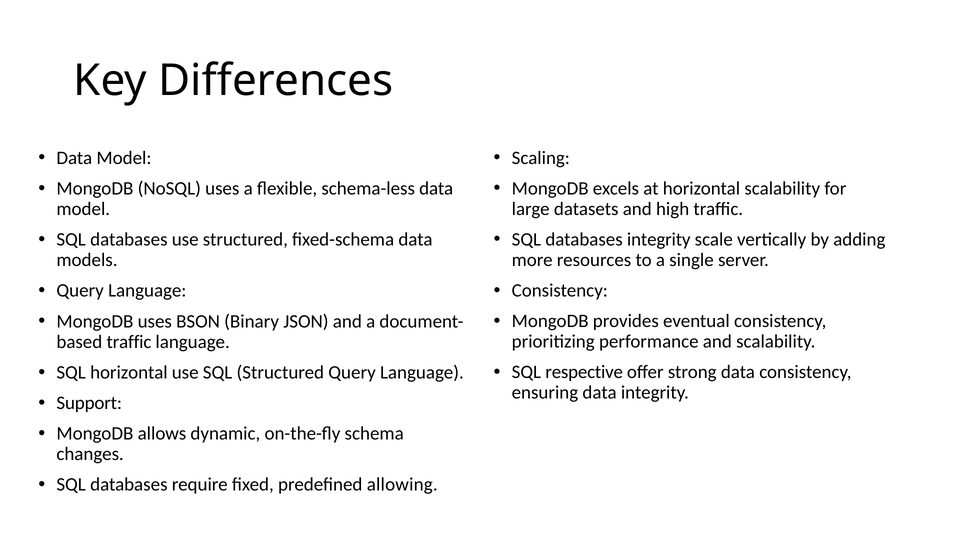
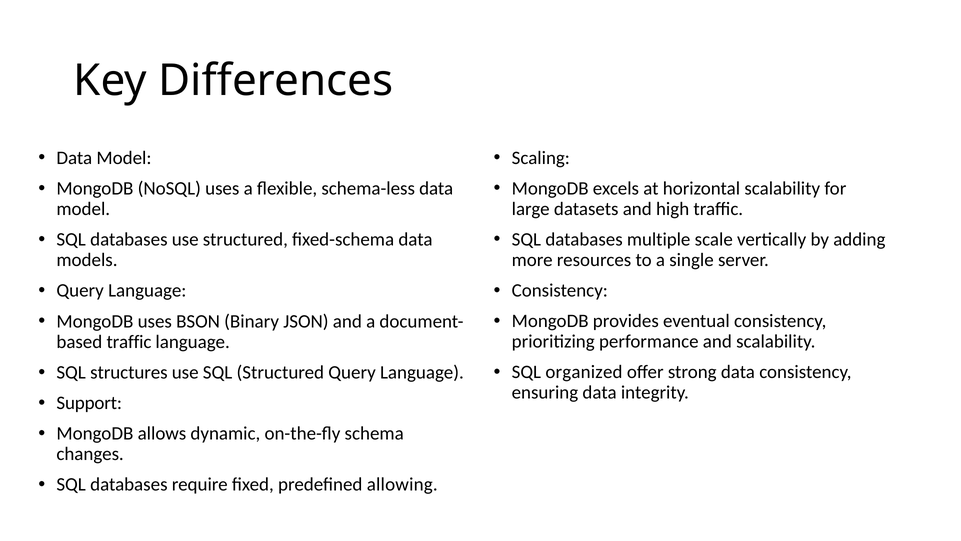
databases integrity: integrity -> multiple
respective: respective -> organized
SQL horizontal: horizontal -> structures
